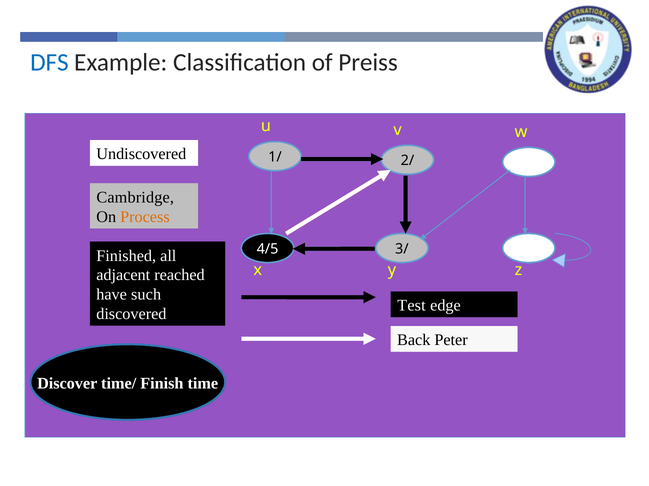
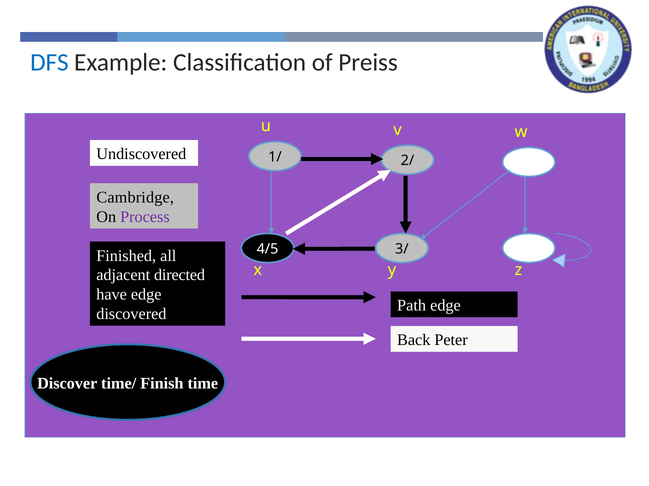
Process colour: orange -> purple
reached: reached -> directed
have such: such -> edge
Test: Test -> Path
